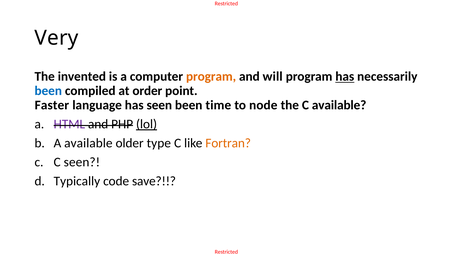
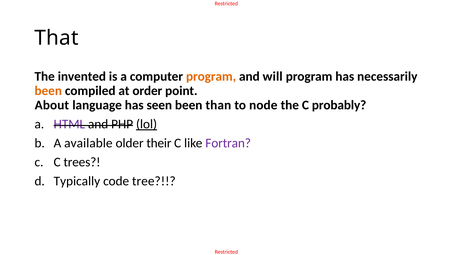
Very: Very -> That
has at (345, 77) underline: present -> none
been at (48, 91) colour: blue -> orange
Faster: Faster -> About
time: time -> than
C available: available -> probably
type: type -> their
Fortran colour: orange -> purple
C seen: seen -> trees
save: save -> tree
